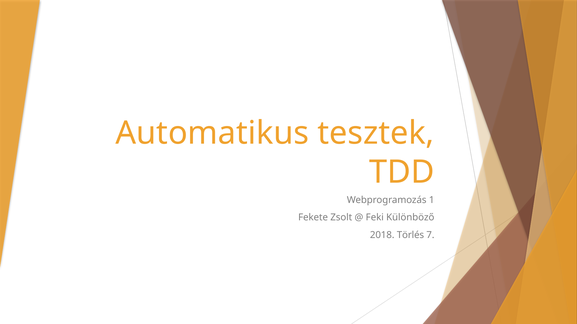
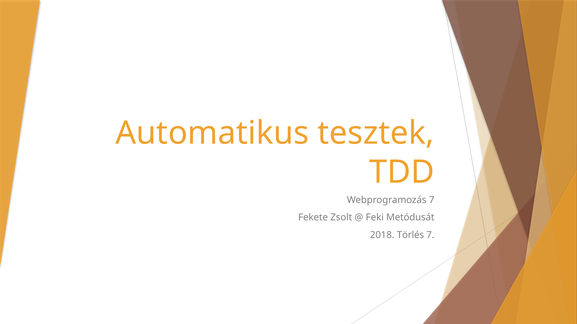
Webprogramozás 1: 1 -> 7
Különböző: Különböző -> Metódusát
